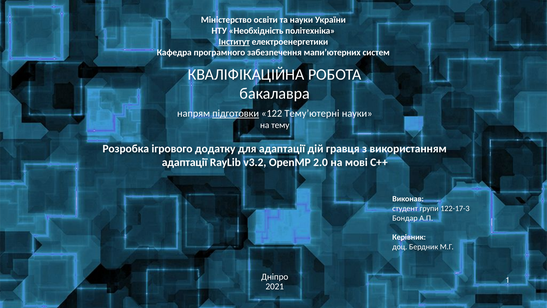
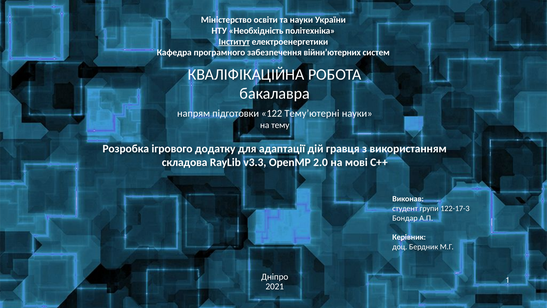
мапи’ютерних: мапи’ютерних -> війни’ютерних
підготовки underline: present -> none
адаптації at (185, 162): адаптації -> складова
v3.2: v3.2 -> v3.3
